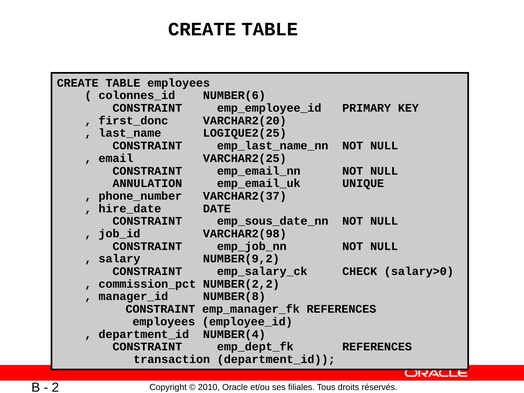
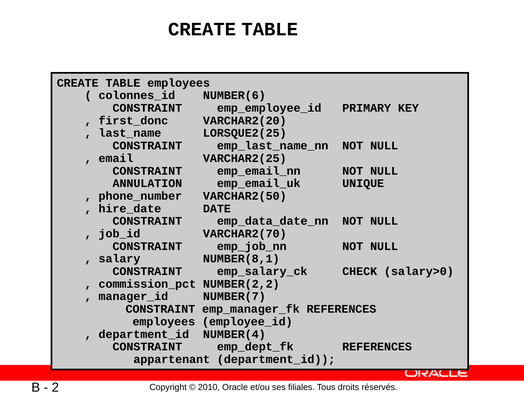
LOGIQUE2(25: LOGIQUE2(25 -> LORSQUE2(25
VARCHAR2(37: VARCHAR2(37 -> VARCHAR2(50
emp_sous_date_nn: emp_sous_date_nn -> emp_data_date_nn
VARCHAR2(98: VARCHAR2(98 -> VARCHAR2(70
NUMBER(9,2: NUMBER(9,2 -> NUMBER(8,1
NUMBER(8: NUMBER(8 -> NUMBER(7
transaction: transaction -> appartenant
